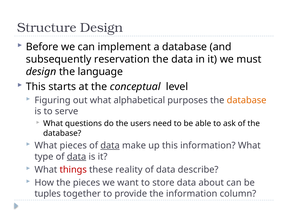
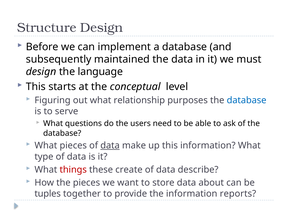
reservation: reservation -> maintained
alphabetical: alphabetical -> relationship
database at (247, 100) colour: orange -> blue
data at (77, 157) underline: present -> none
reality: reality -> create
column: column -> reports
